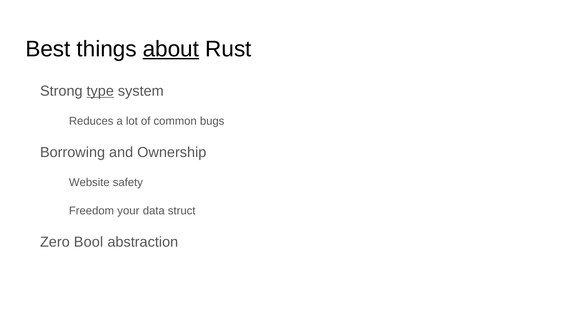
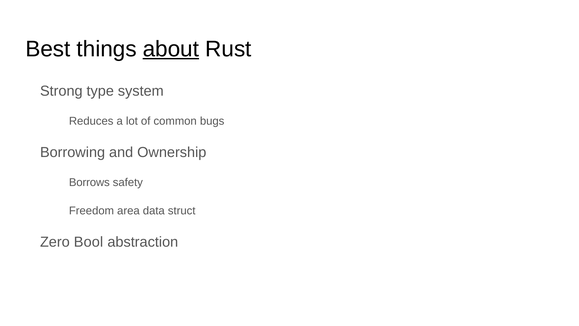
type underline: present -> none
Website: Website -> Borrows
your: your -> area
